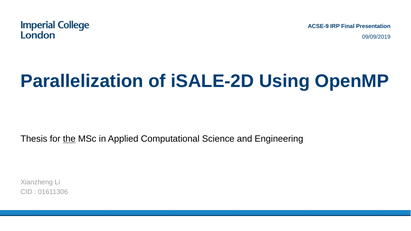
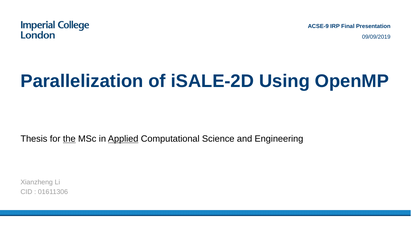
Applied underline: none -> present
